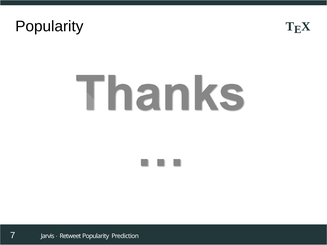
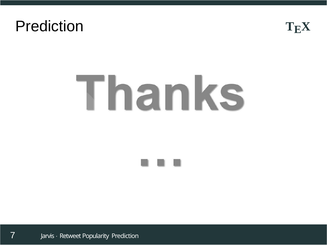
Popularity at (50, 26): Popularity -> Prediction
